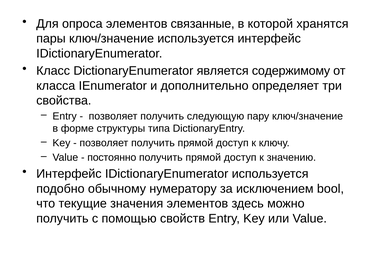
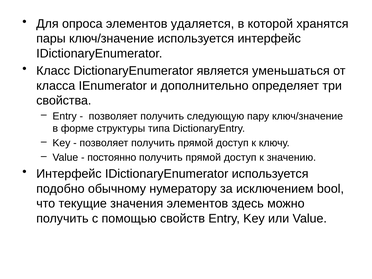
связанные: связанные -> удаляется
содержимому: содержимому -> уменьшаться
